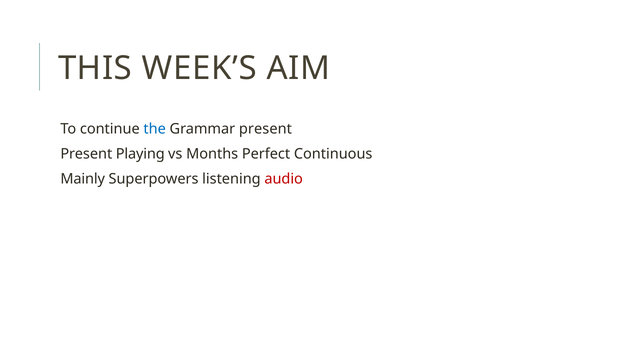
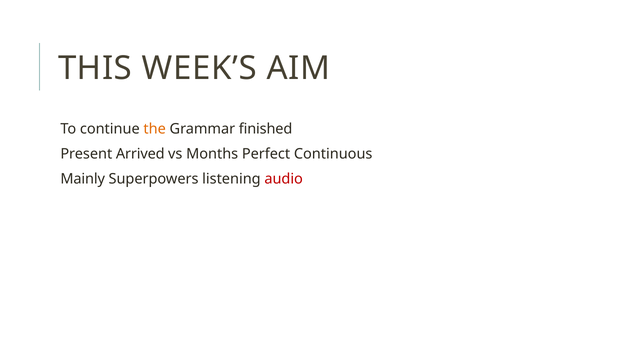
the colour: blue -> orange
Grammar present: present -> finished
Playing: Playing -> Arrived
